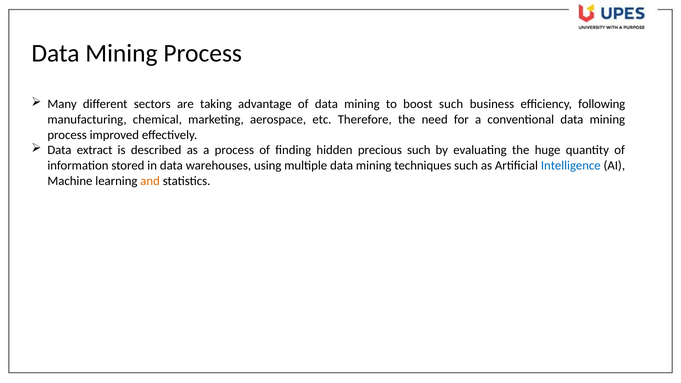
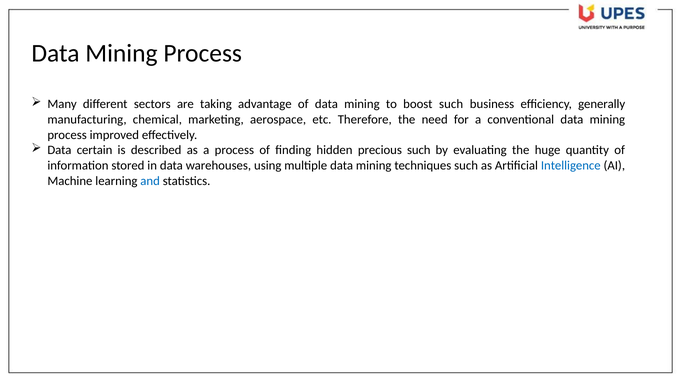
following: following -> generally
extract: extract -> certain
and colour: orange -> blue
